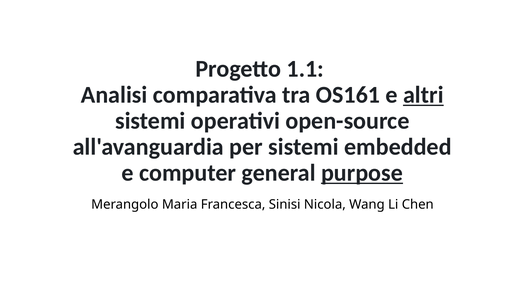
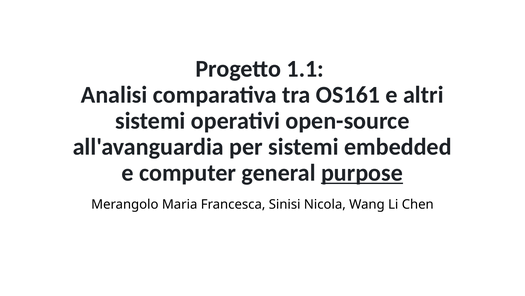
altri underline: present -> none
